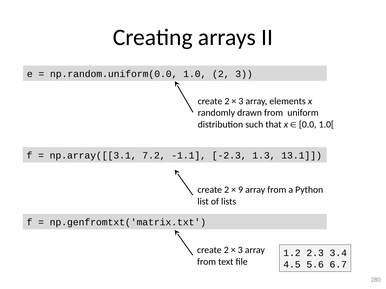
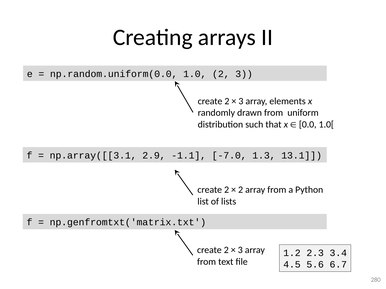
7.2: 7.2 -> 2.9
-2.3: -2.3 -> -7.0
9 at (241, 190): 9 -> 2
